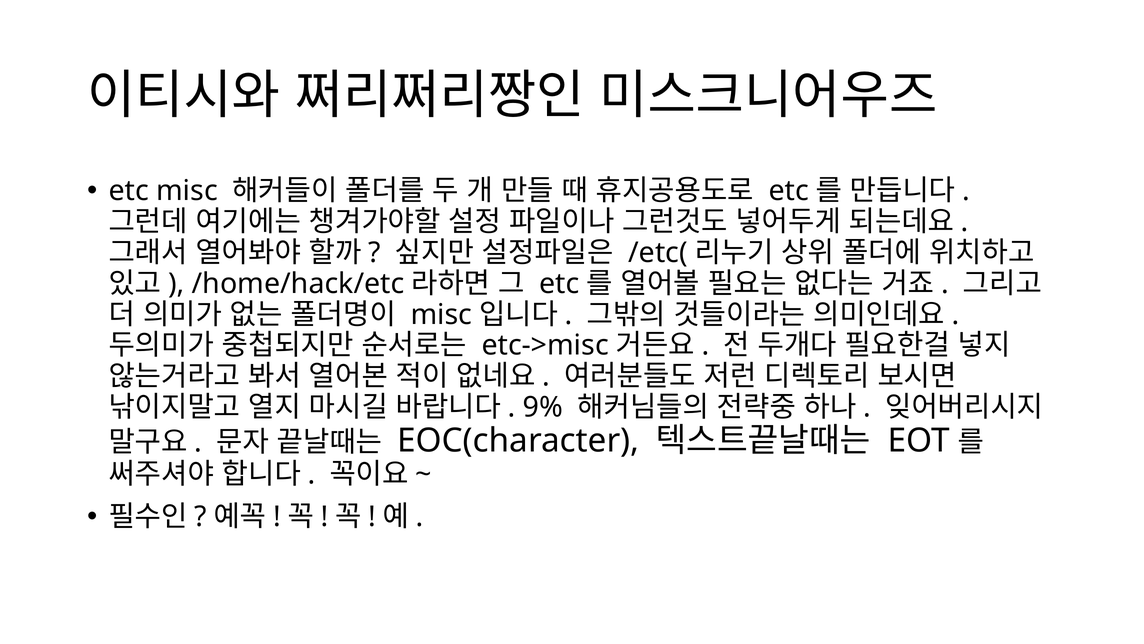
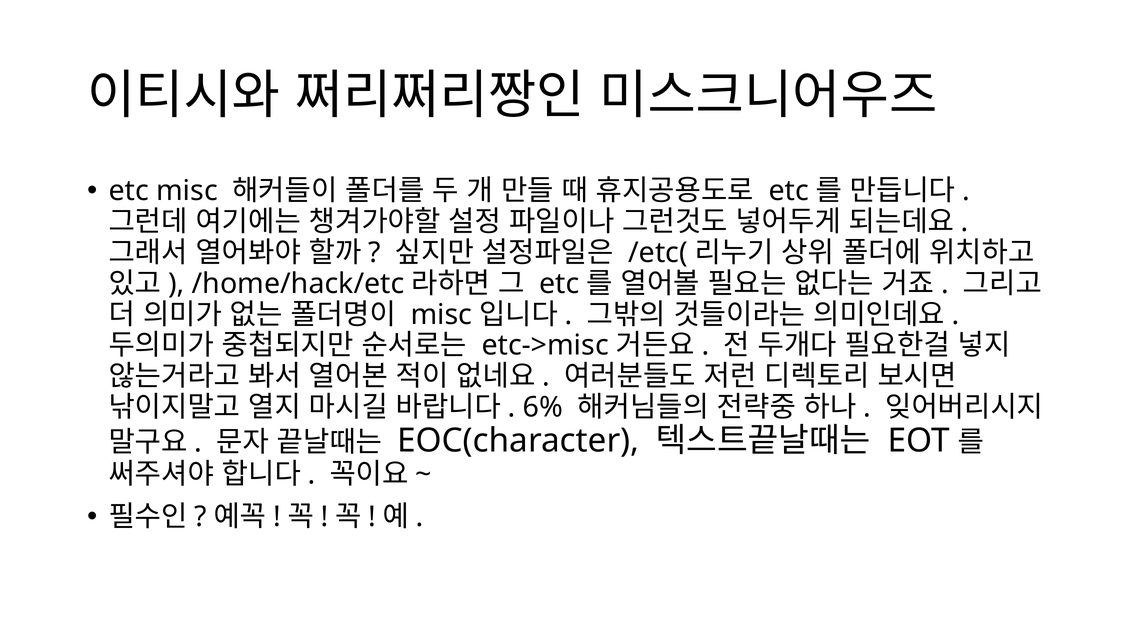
9%: 9% -> 6%
